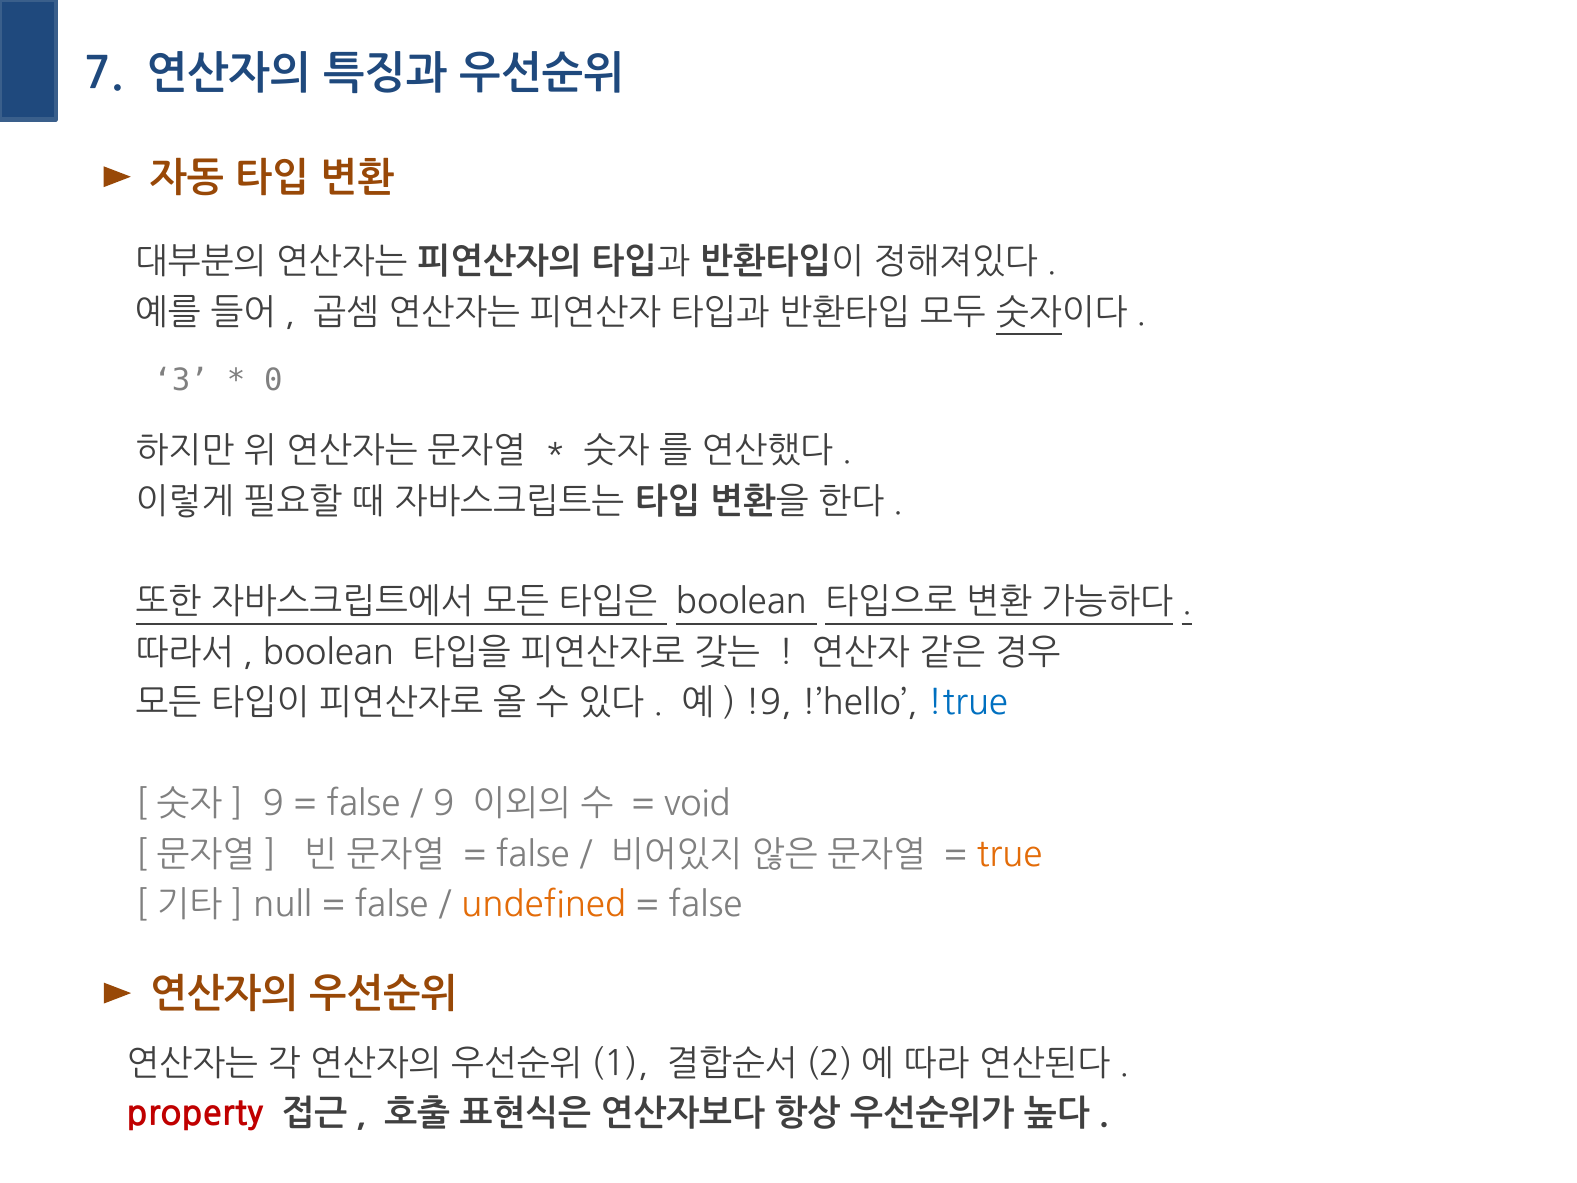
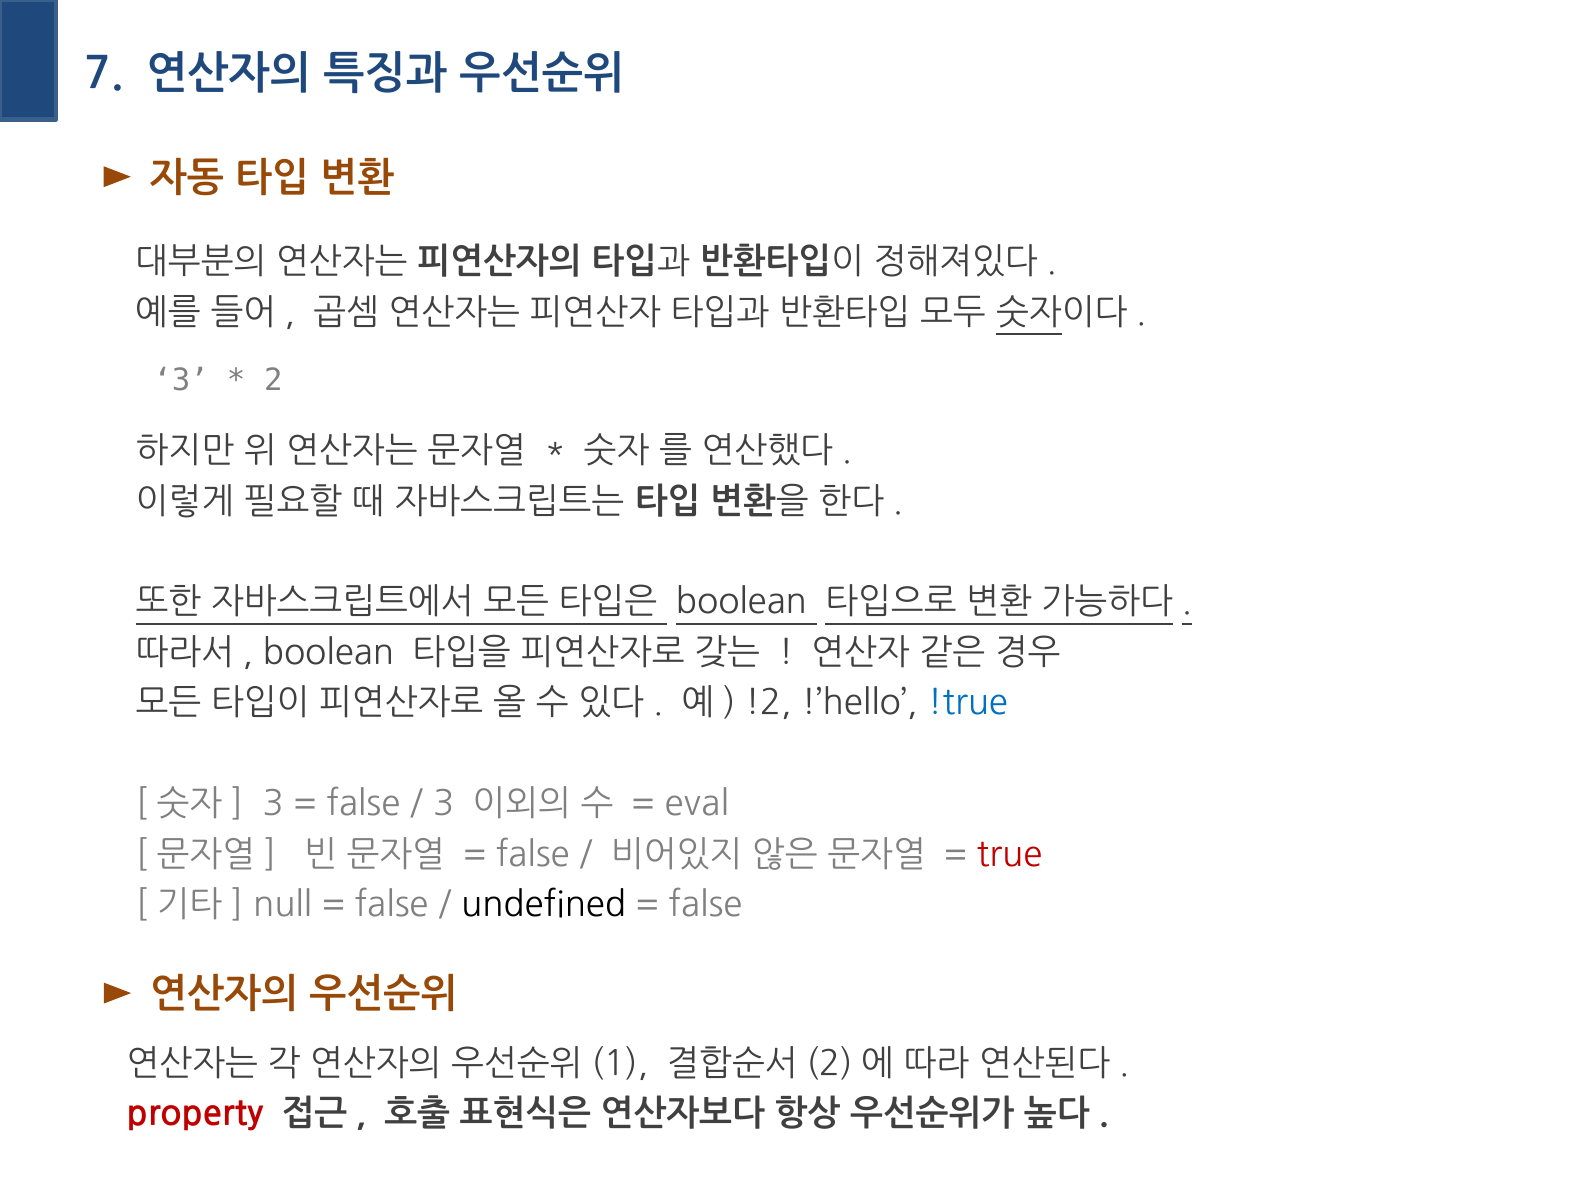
0: 0 -> 2
!9: !9 -> !2
9 at (273, 804): 9 -> 3
9 at (444, 804): 9 -> 3
void: void -> eval
true colour: orange -> red
undefined colour: orange -> black
